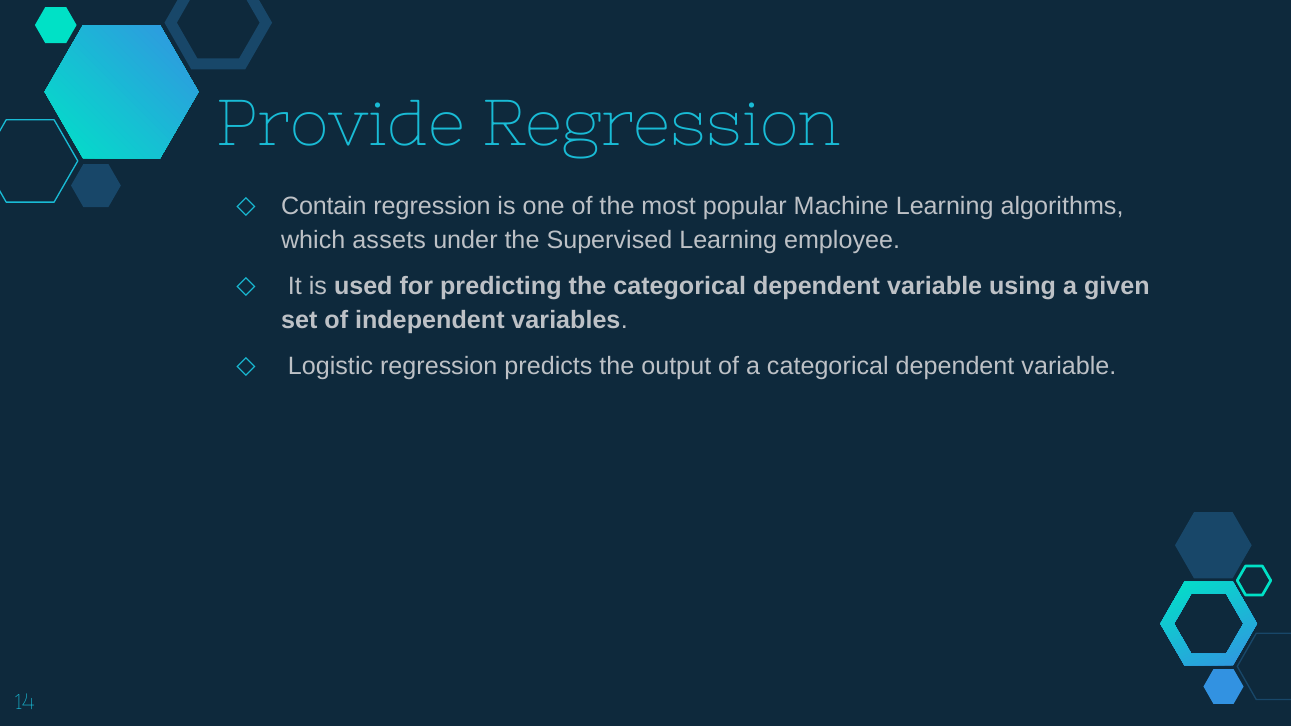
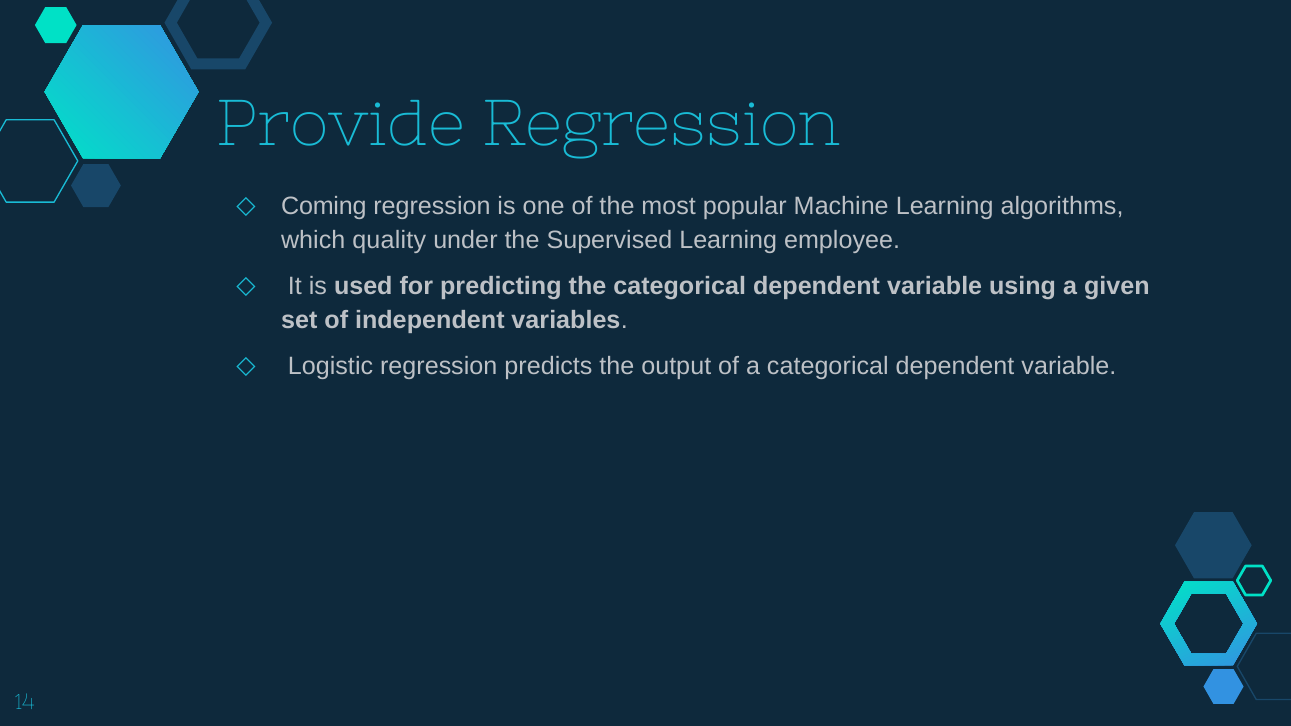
Contain: Contain -> Coming
assets: assets -> quality
